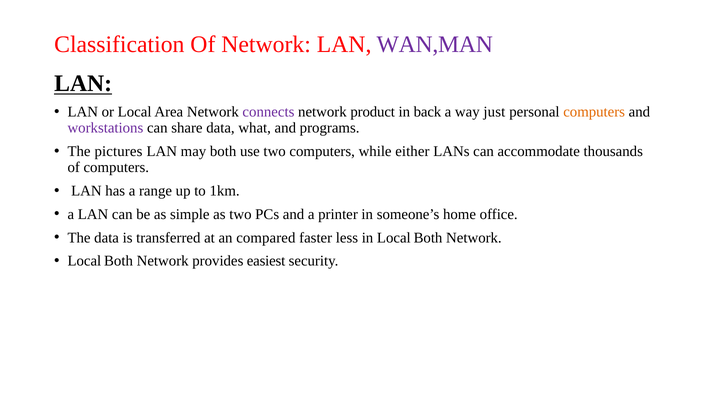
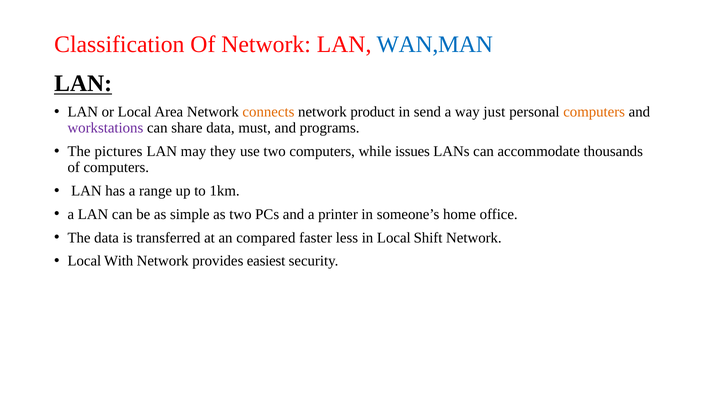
WAN,MAN colour: purple -> blue
connects colour: purple -> orange
back: back -> send
what: what -> must
may both: both -> they
either: either -> issues
in Local Both: Both -> Shift
Both at (119, 261): Both -> With
